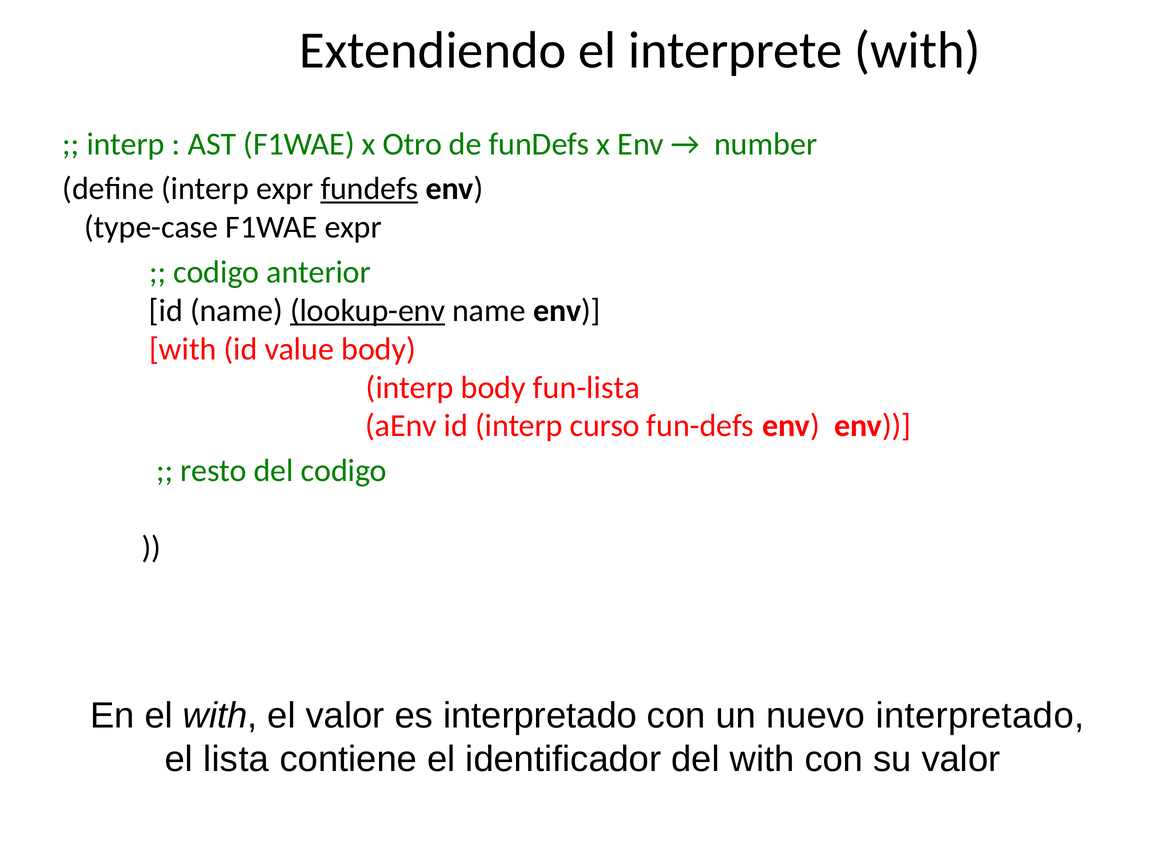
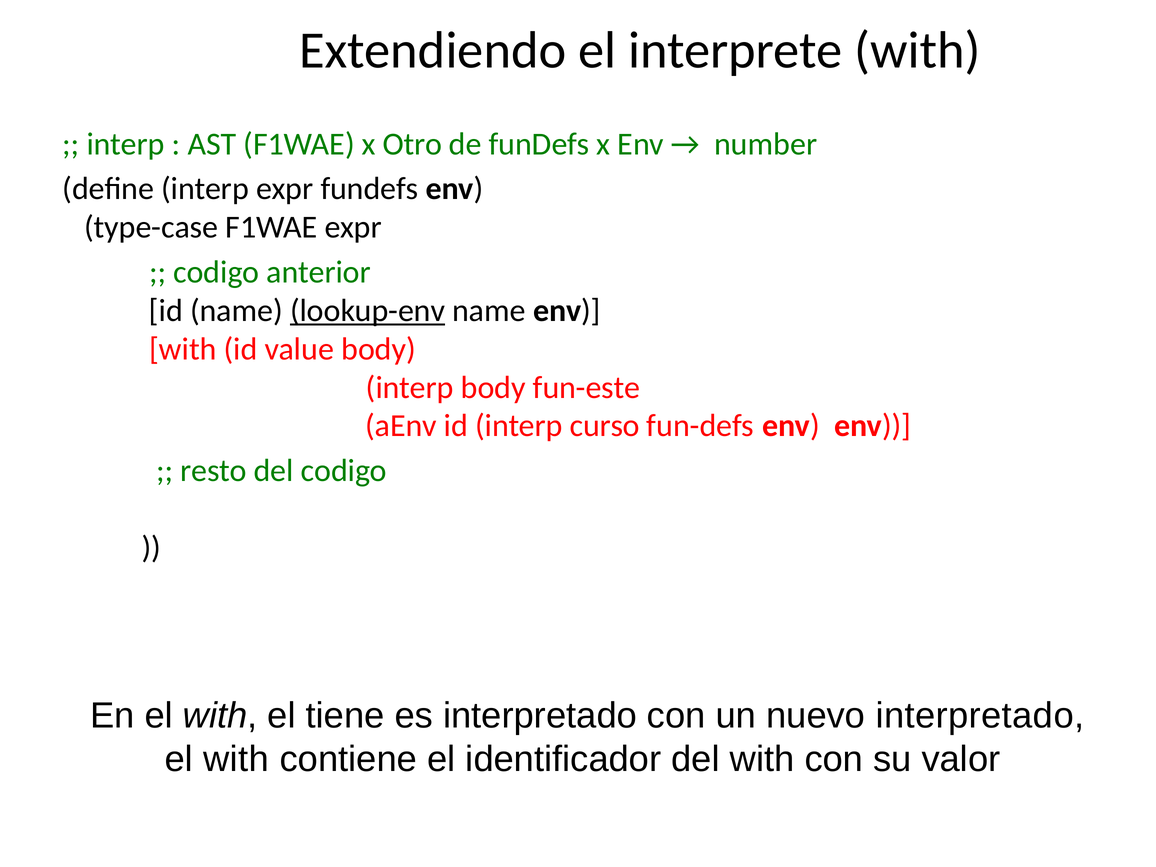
fundefs at (369, 189) underline: present -> none
fun-lista: fun-lista -> fun-este
el valor: valor -> tiene
lista at (236, 759): lista -> with
